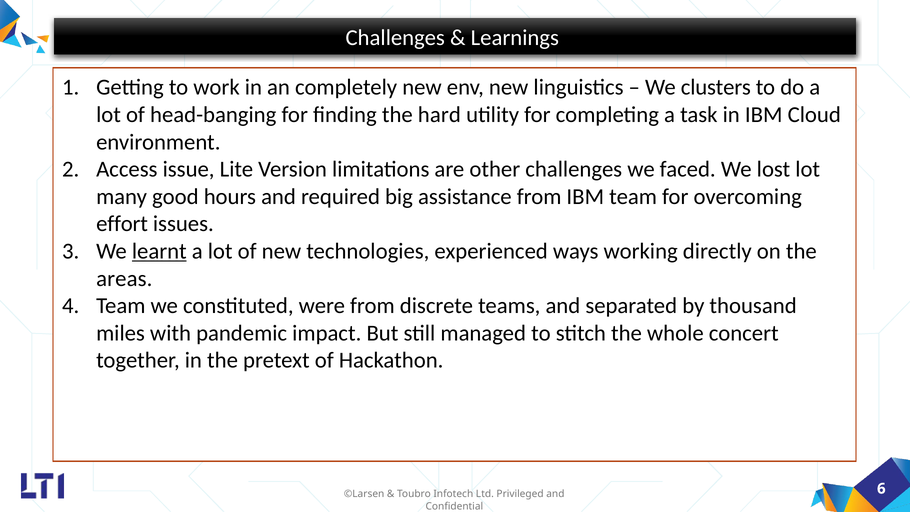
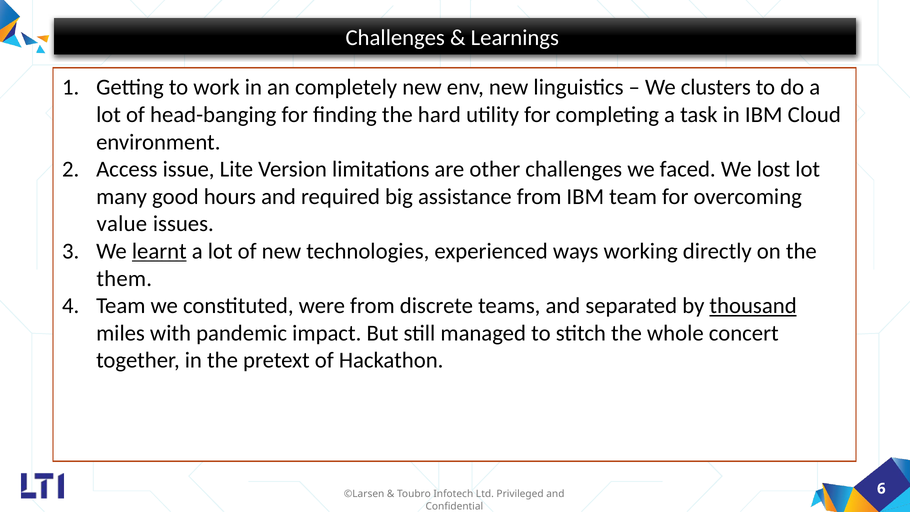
effort: effort -> value
areas: areas -> them
thousand underline: none -> present
